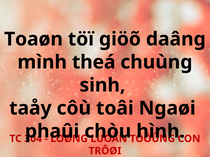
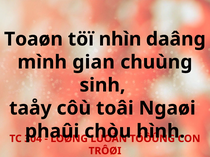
giöõ: giöõ -> nhìn
theá: theá -> gian
